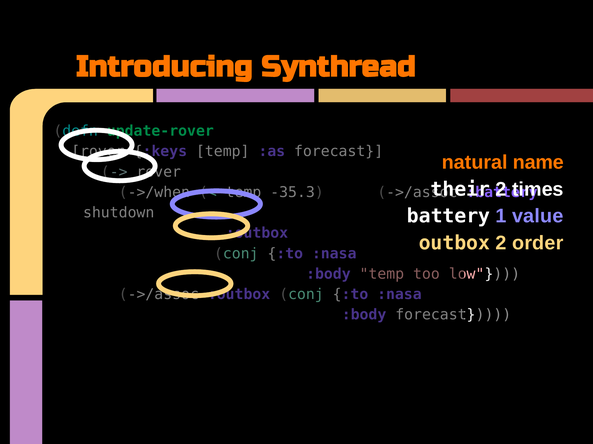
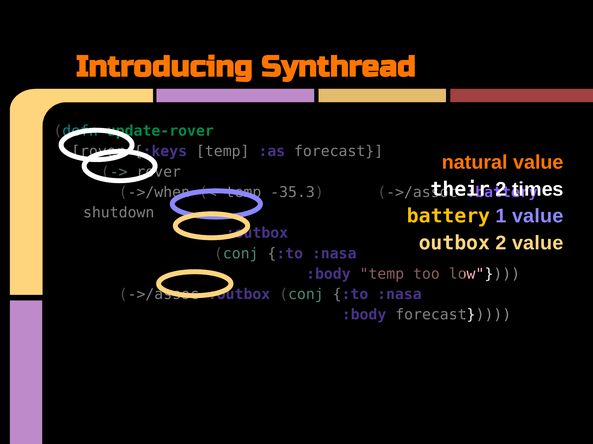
natural name: name -> value
battery colour: white -> yellow
2 order: order -> value
